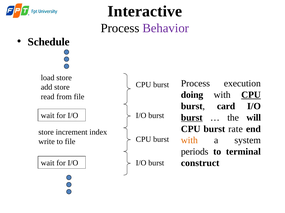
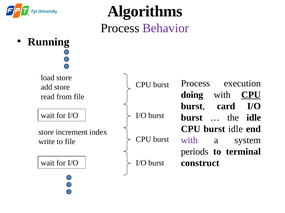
Interactive: Interactive -> Algorithms
Schedule: Schedule -> Running
burst at (192, 118) underline: present -> none
the will: will -> idle
burst rate: rate -> idle
with at (189, 141) colour: orange -> purple
